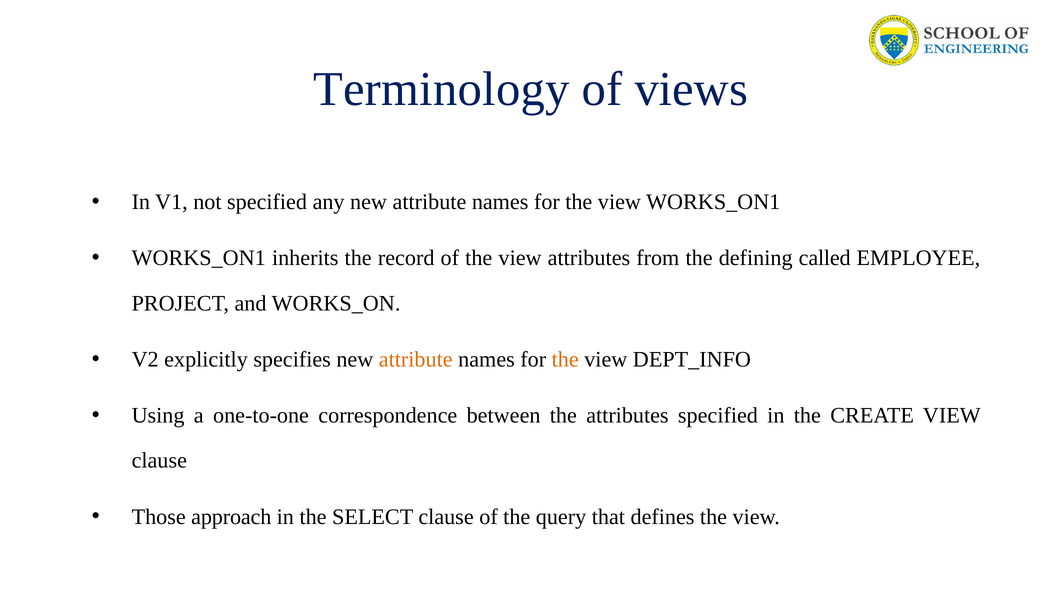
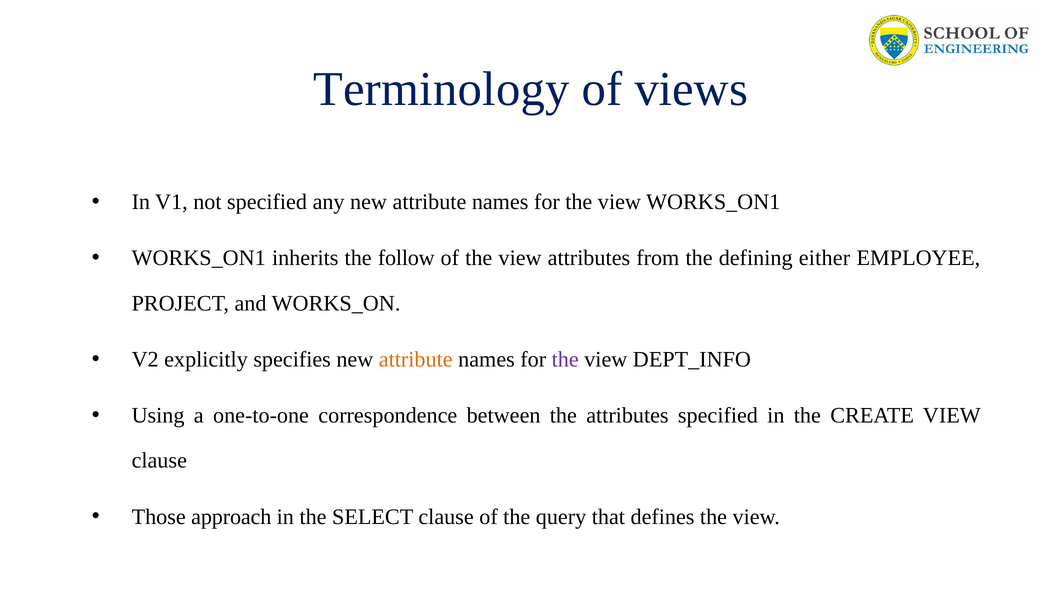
record: record -> follow
called: called -> either
the at (565, 360) colour: orange -> purple
